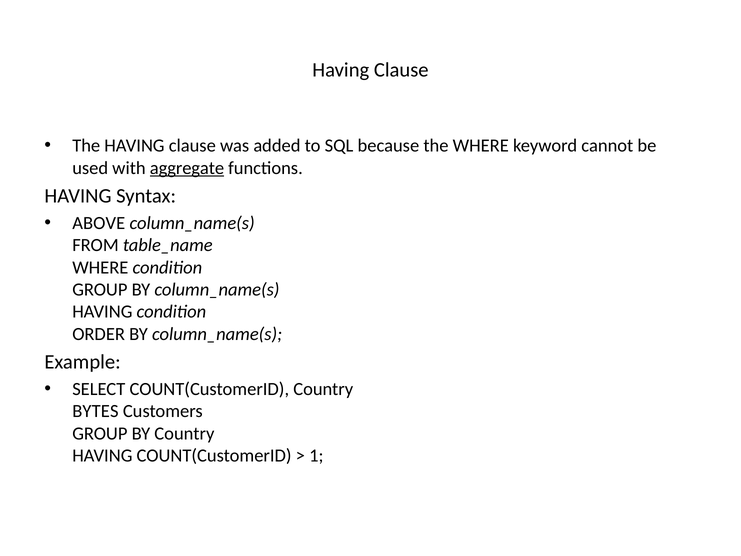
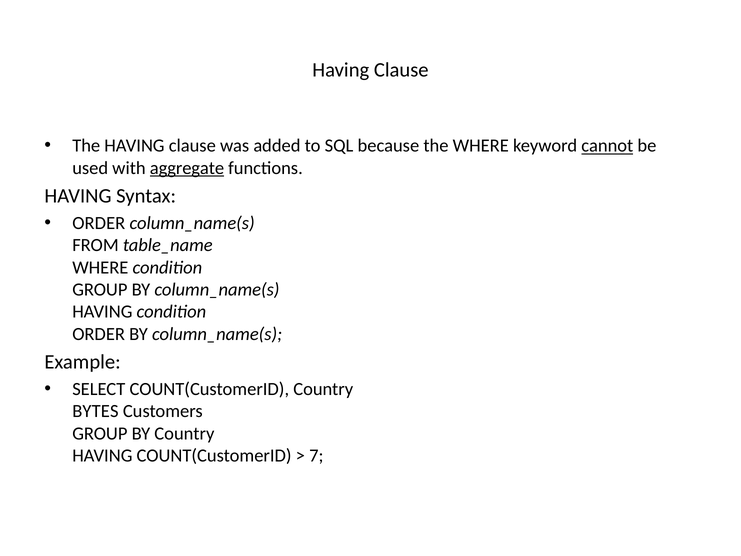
cannot underline: none -> present
ABOVE at (99, 223): ABOVE -> ORDER
1: 1 -> 7
